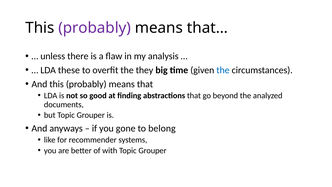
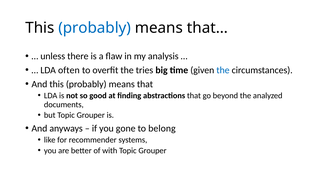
probably at (95, 28) colour: purple -> blue
these: these -> often
they: they -> tries
